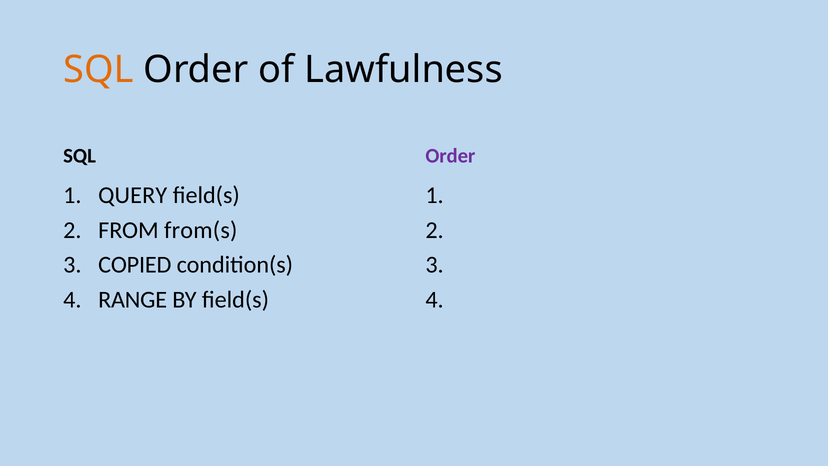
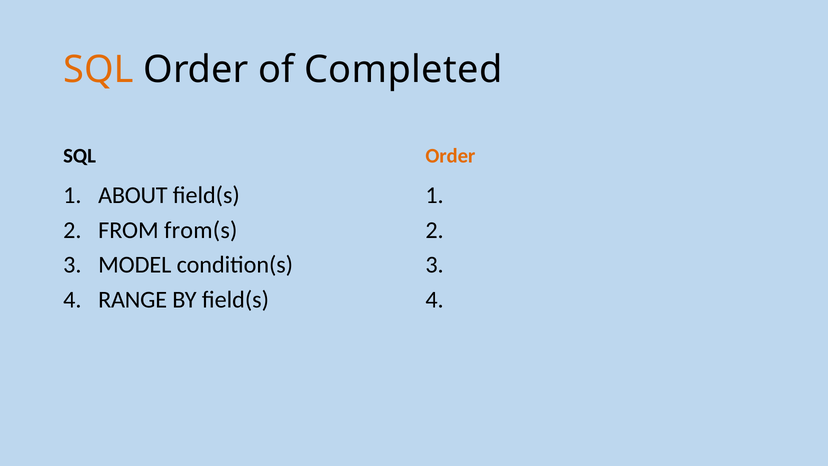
Lawfulness: Lawfulness -> Completed
Order at (450, 156) colour: purple -> orange
QUERY: QUERY -> ABOUT
COPIED: COPIED -> MODEL
